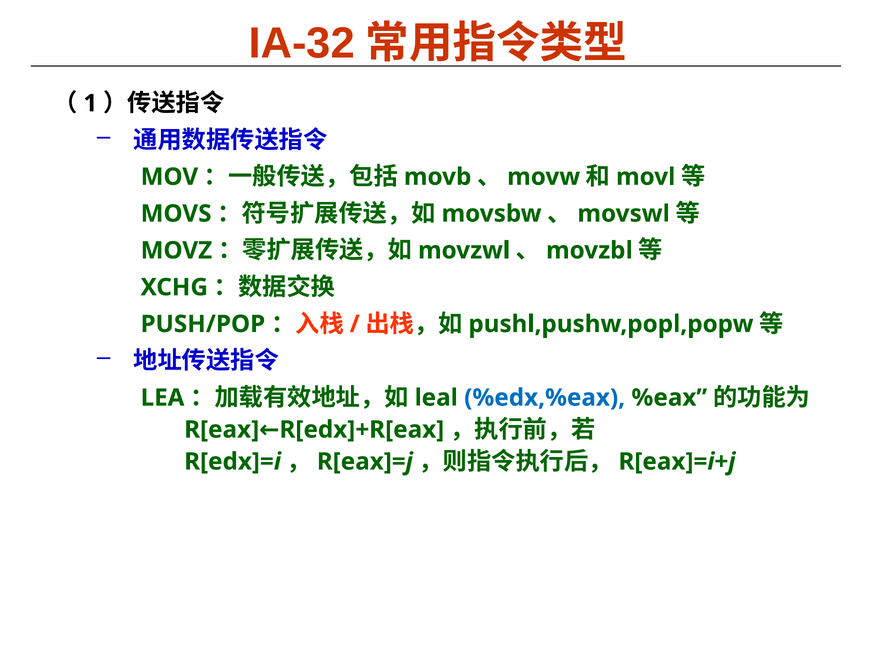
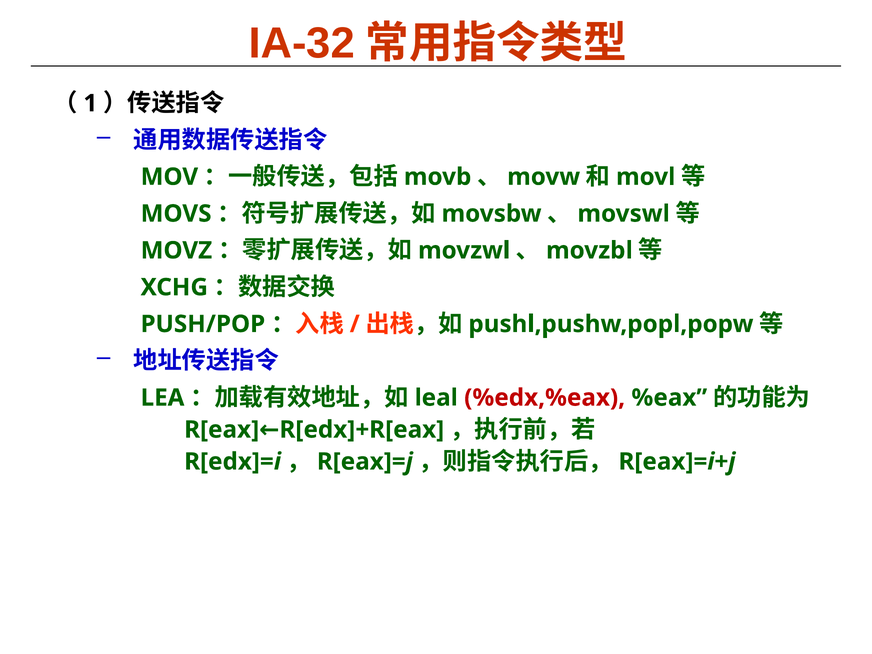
%edx,%eax colour: blue -> red
